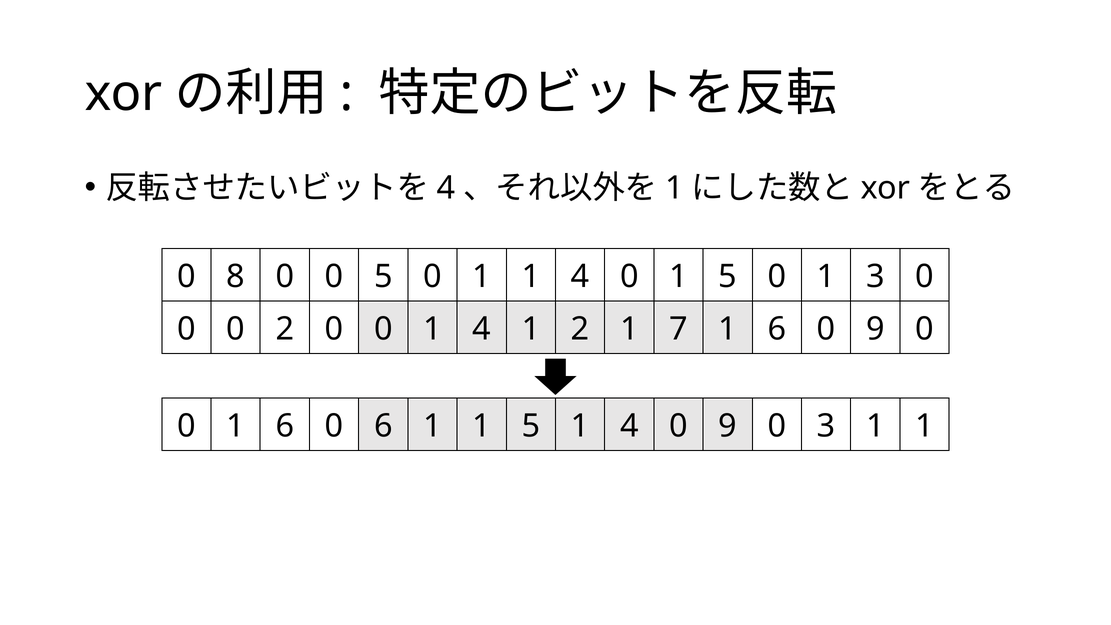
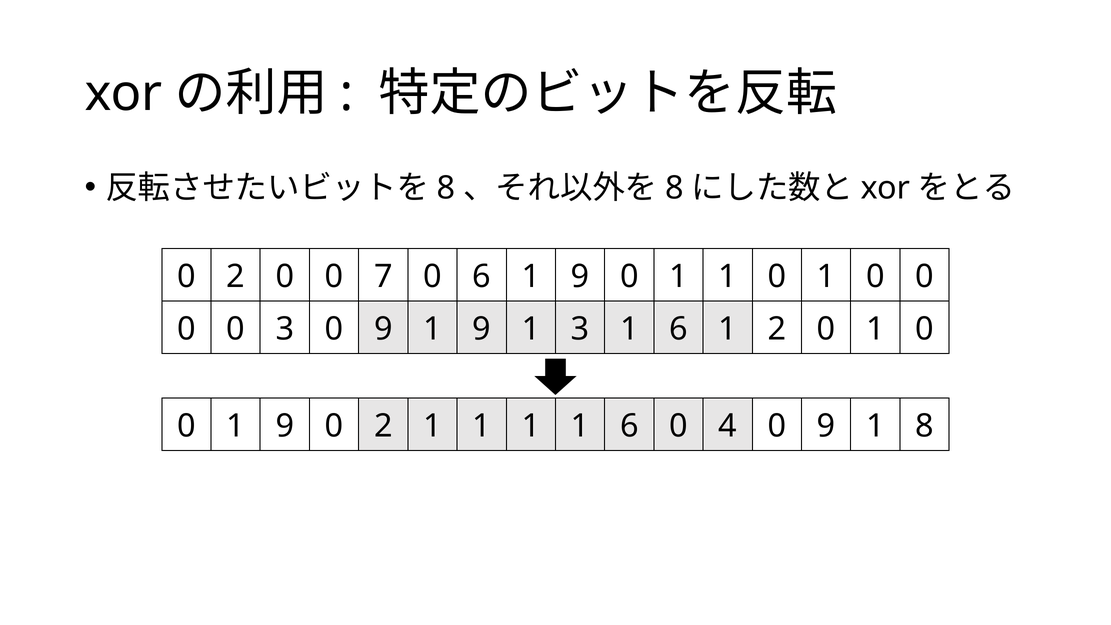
4 at (446, 188): 4 -> 8
1 at (674, 188): 1 -> 8
8 at (236, 277): 8 -> 2
0 5: 5 -> 7
1 at (482, 277): 1 -> 6
4 at (580, 277): 4 -> 9
0 1 5: 5 -> 1
3 at (875, 277): 3 -> 0
0 2: 2 -> 3
0 at (383, 329): 0 -> 9
4 at (482, 329): 4 -> 9
1 2: 2 -> 3
7 at (679, 329): 7 -> 6
6 at (777, 329): 6 -> 2
9 at (875, 329): 9 -> 1
0 1 6: 6 -> 9
6 at (383, 426): 6 -> 2
5 at (531, 426): 5 -> 1
4 at (629, 426): 4 -> 6
9 at (728, 426): 9 -> 4
3 at (826, 426): 3 -> 9
1 at (925, 426): 1 -> 8
